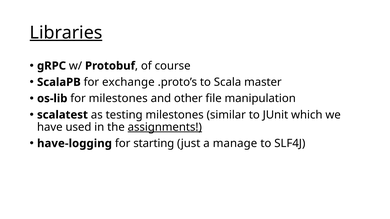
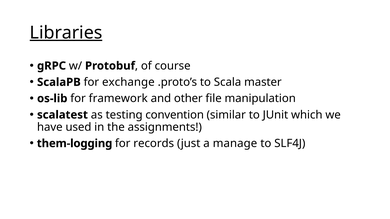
for milestones: milestones -> framework
testing milestones: milestones -> convention
assignments underline: present -> none
have-logging: have-logging -> them-logging
starting: starting -> records
